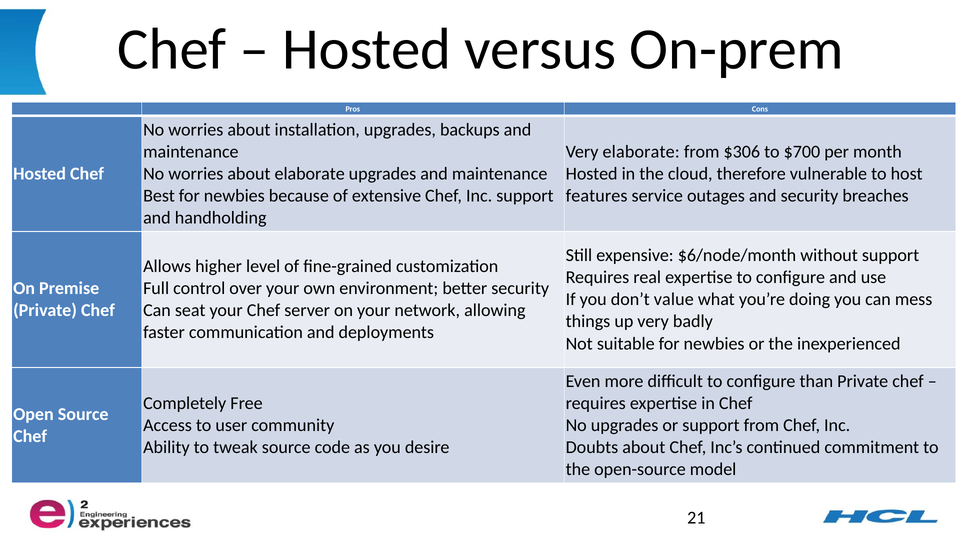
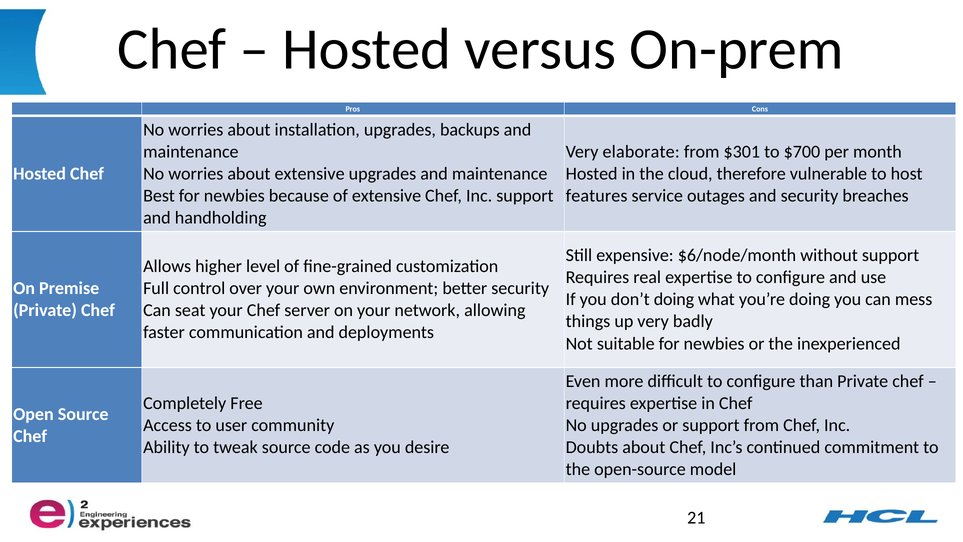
$306: $306 -> $301
about elaborate: elaborate -> extensive
don’t value: value -> doing
